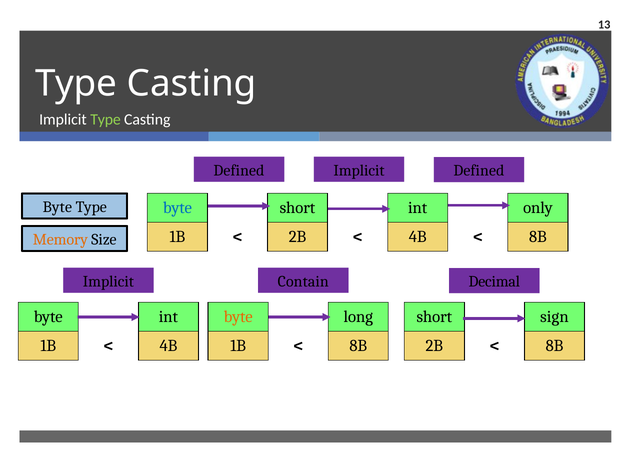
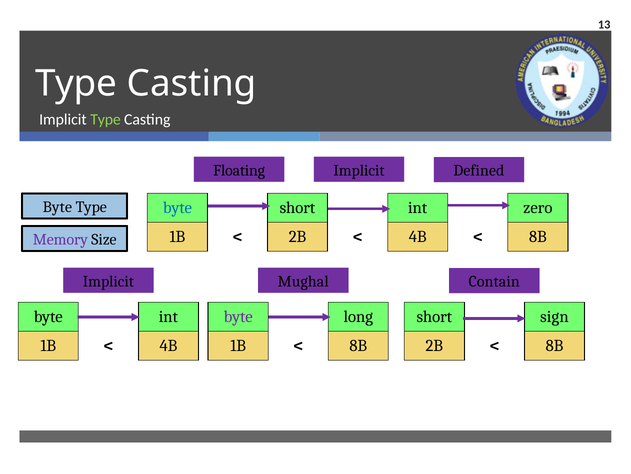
Defined at (239, 170): Defined -> Floating
only: only -> zero
Memory colour: orange -> purple
Contain: Contain -> Mughal
Decimal: Decimal -> Contain
byte at (238, 316) colour: orange -> purple
